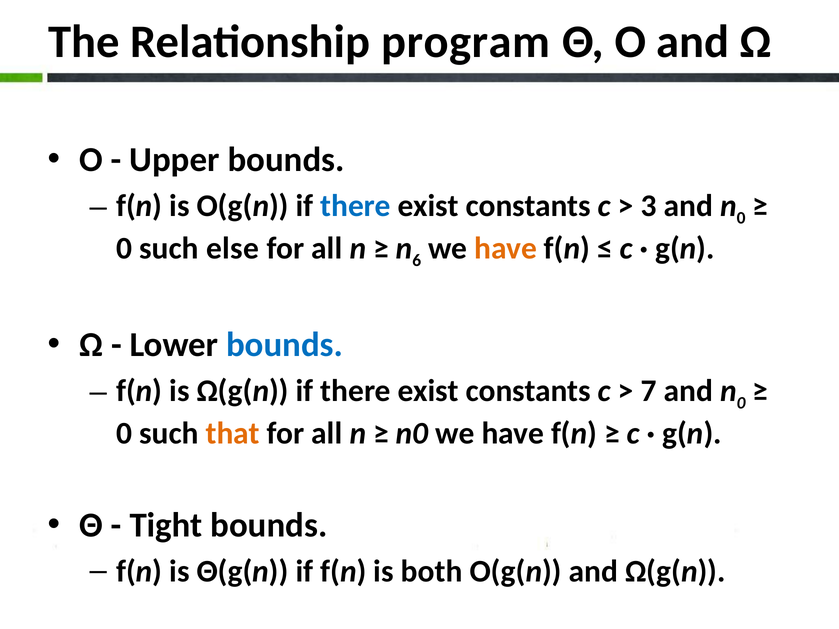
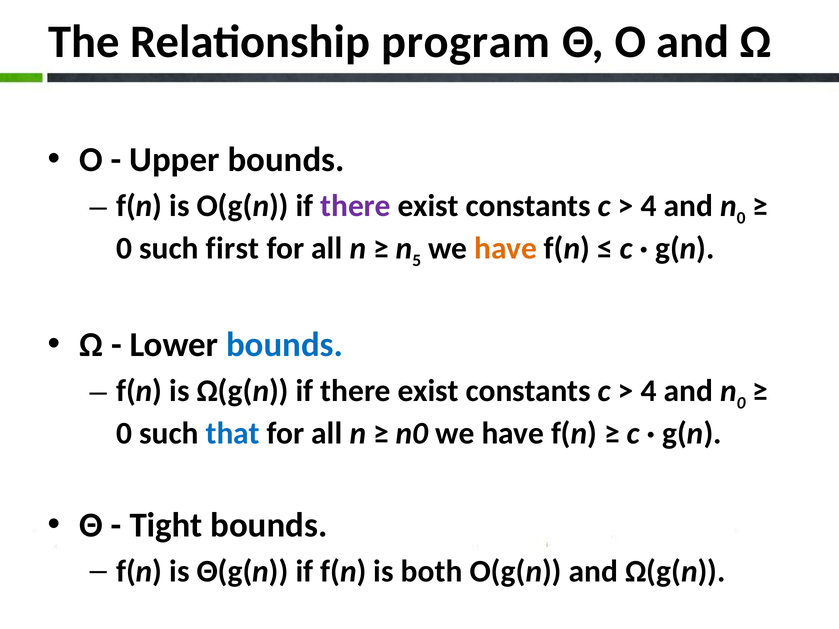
there at (356, 206) colour: blue -> purple
3 at (649, 206): 3 -> 4
else: else -> first
6: 6 -> 5
7 at (649, 391): 7 -> 4
that colour: orange -> blue
